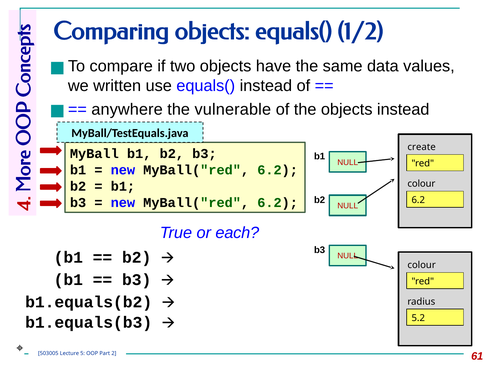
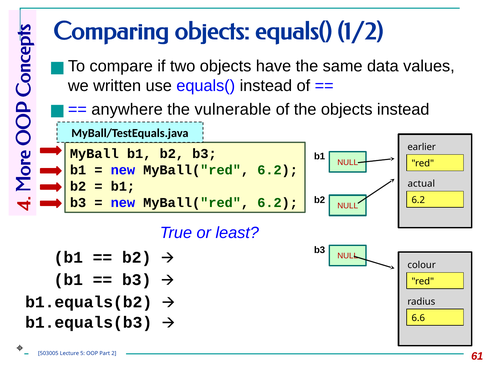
create: create -> earlier
colour at (421, 184): colour -> actual
each: each -> least
5.2: 5.2 -> 6.6
